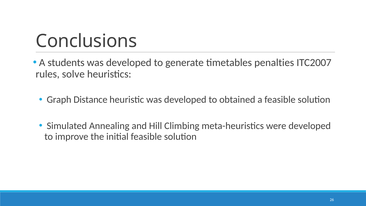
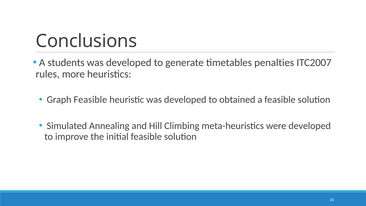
solve: solve -> more
Graph Distance: Distance -> Feasible
